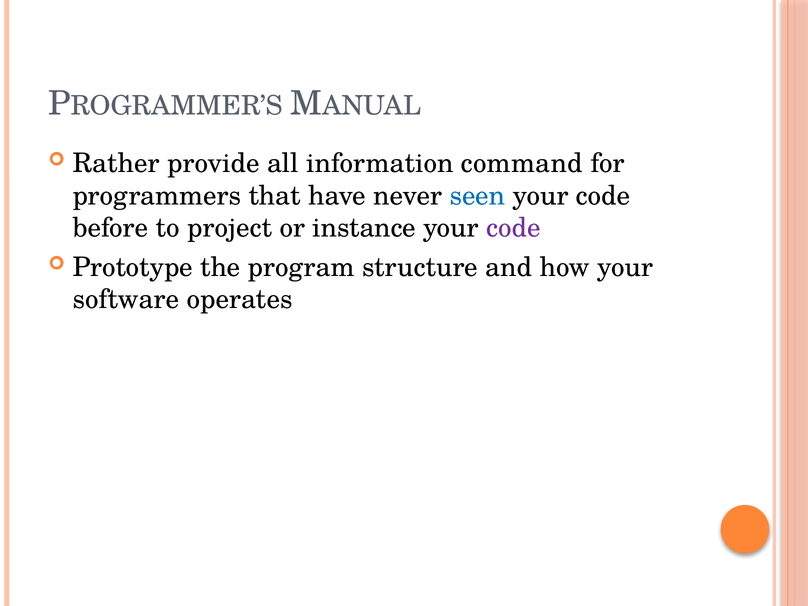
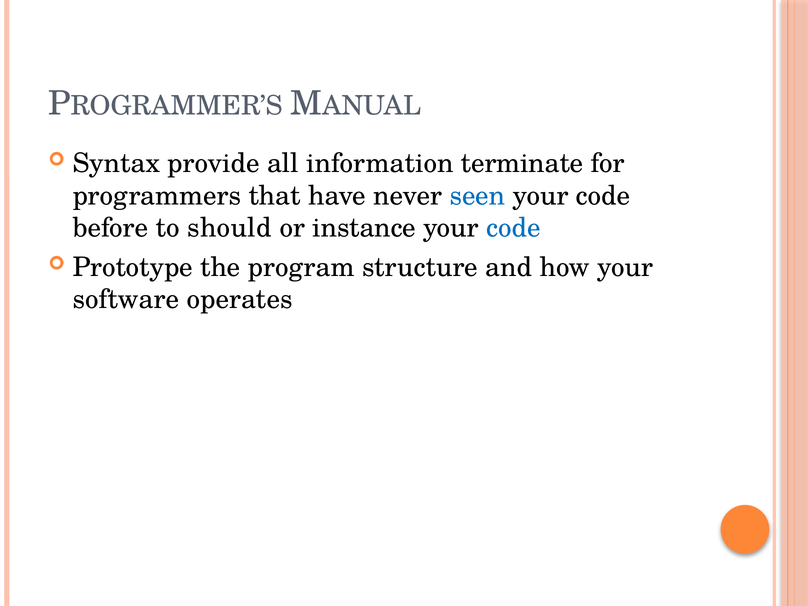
Rather: Rather -> Syntax
command: command -> terminate
project: project -> should
code at (513, 228) colour: purple -> blue
